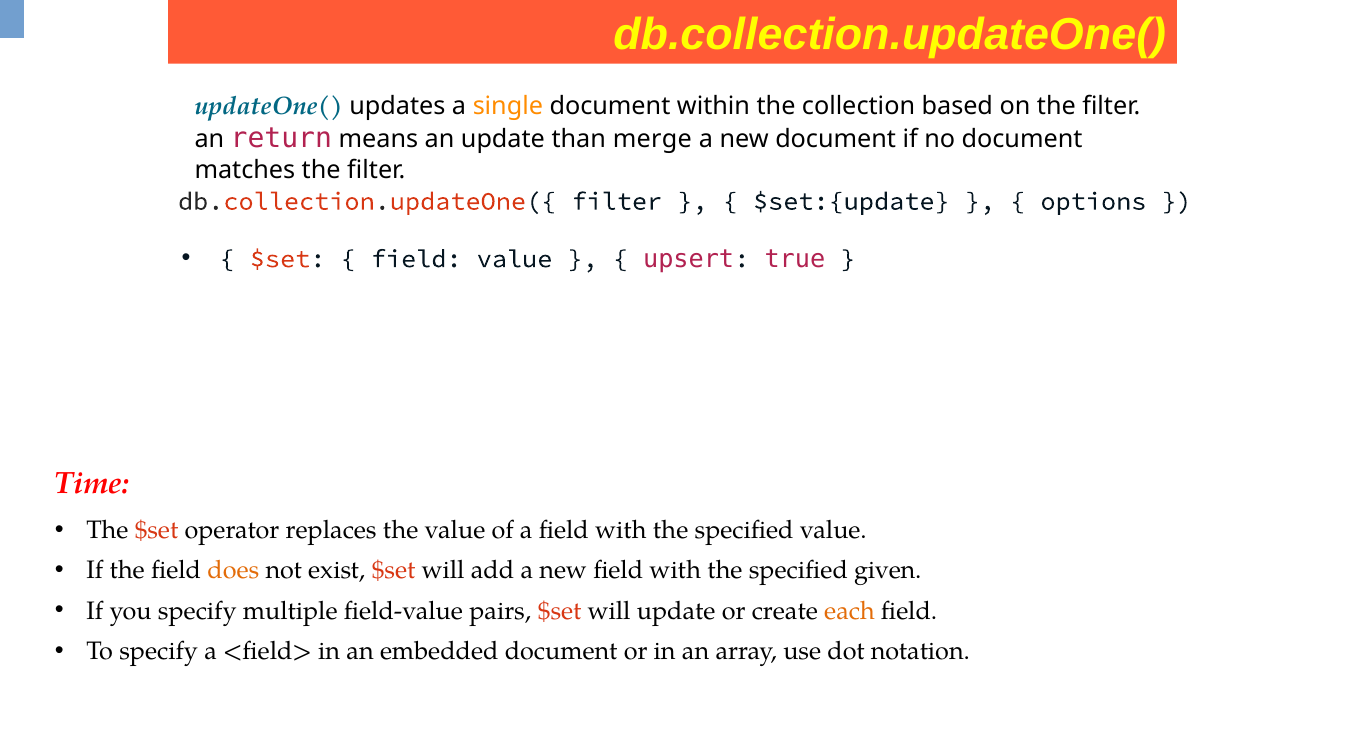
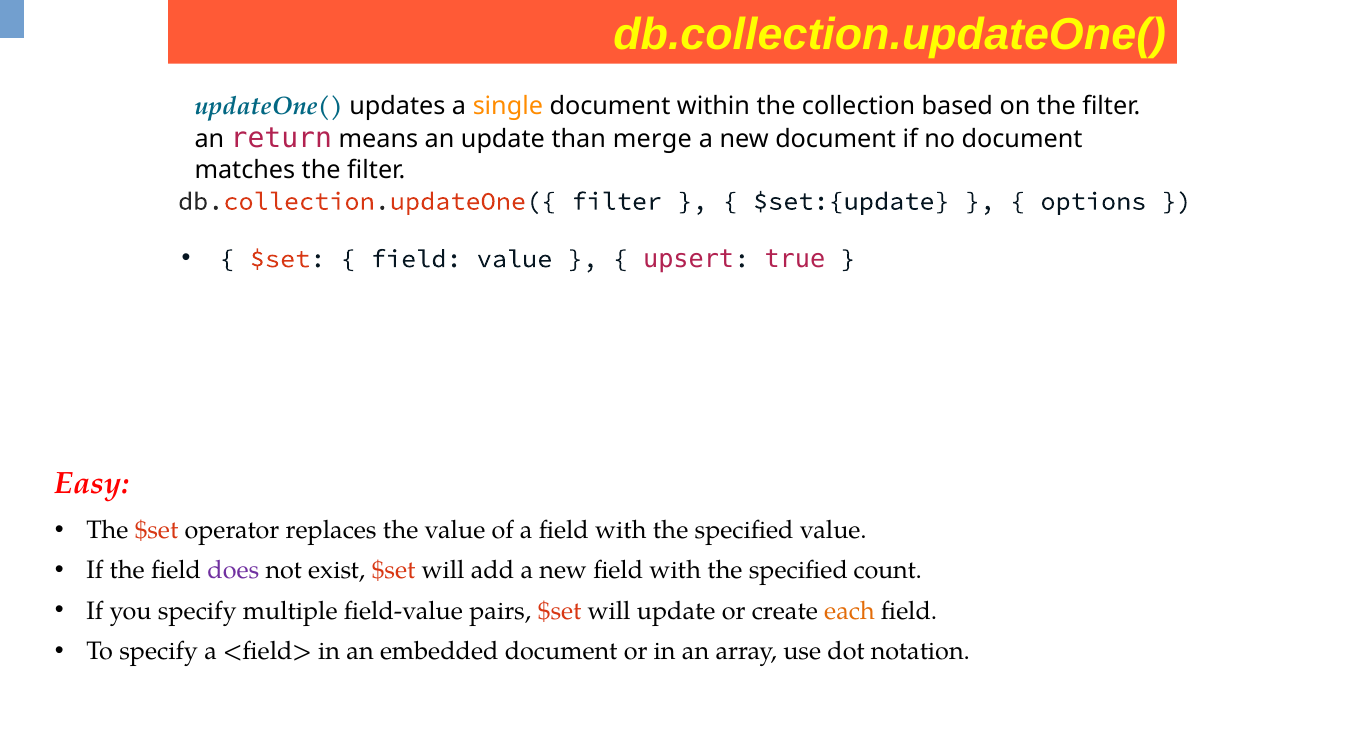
Time: Time -> Easy
does colour: orange -> purple
given: given -> count
